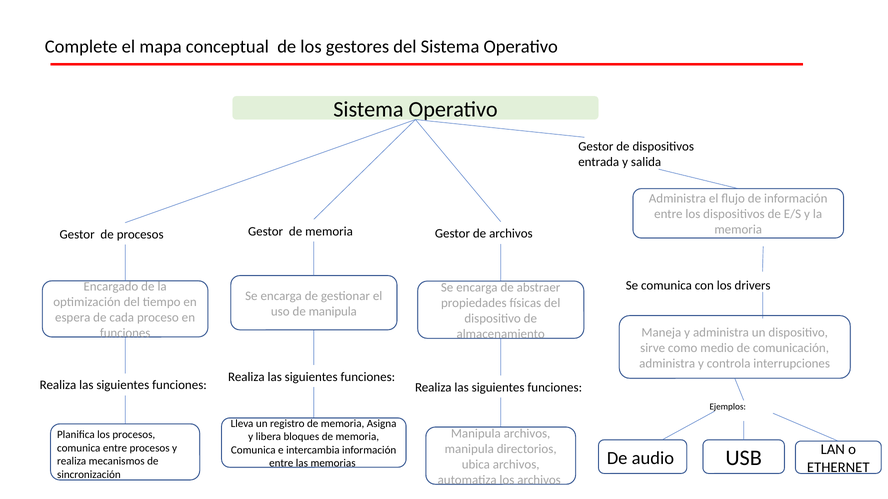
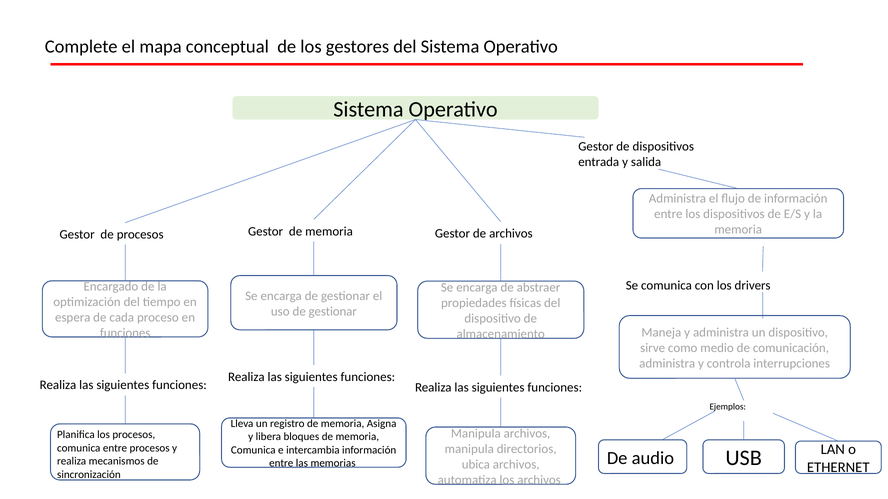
uso de manipula: manipula -> gestionar
